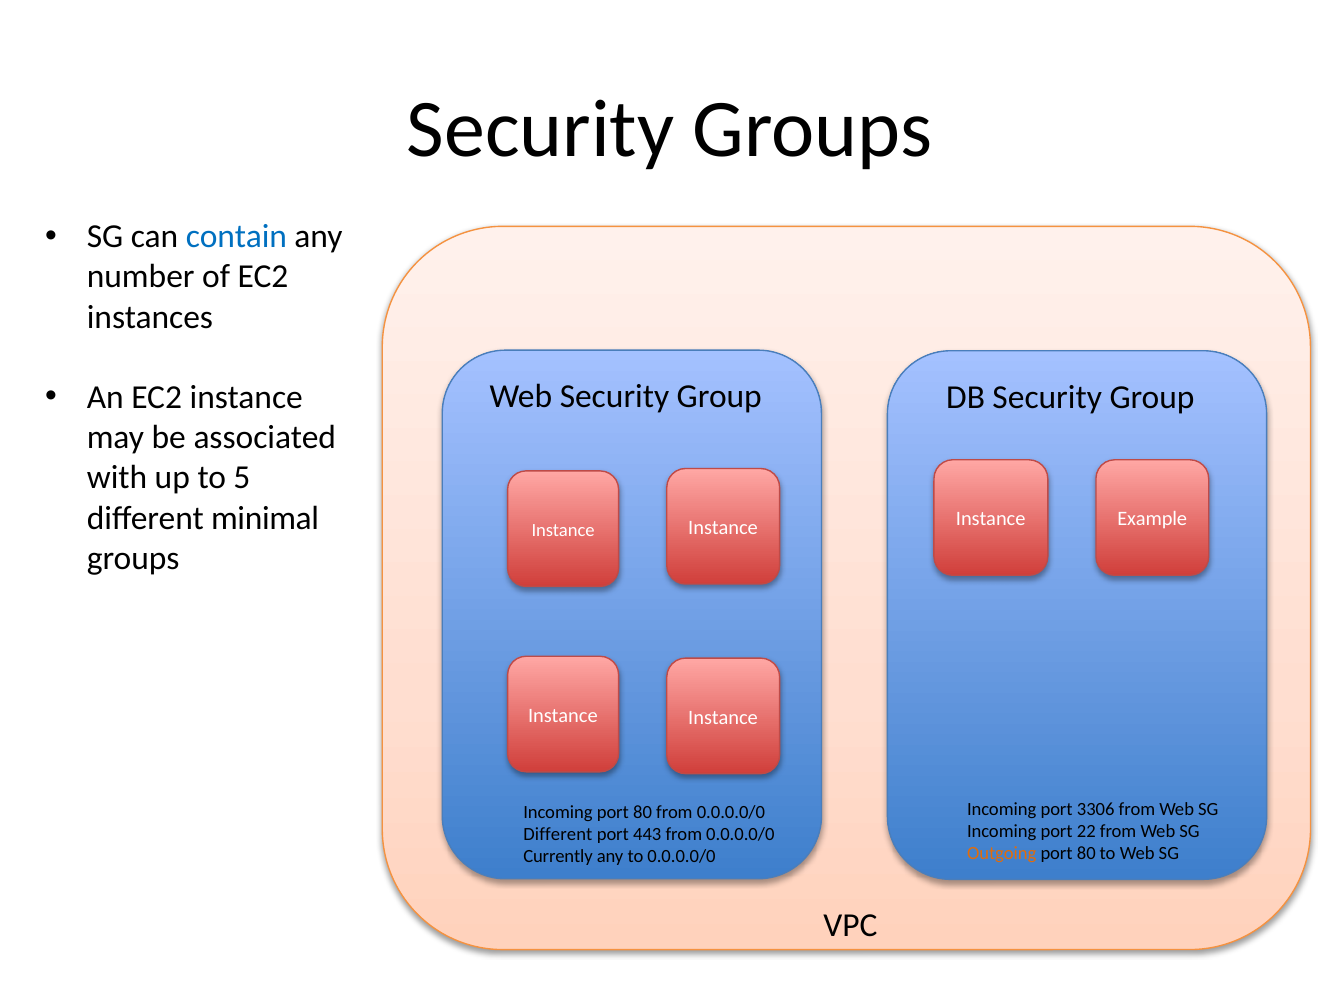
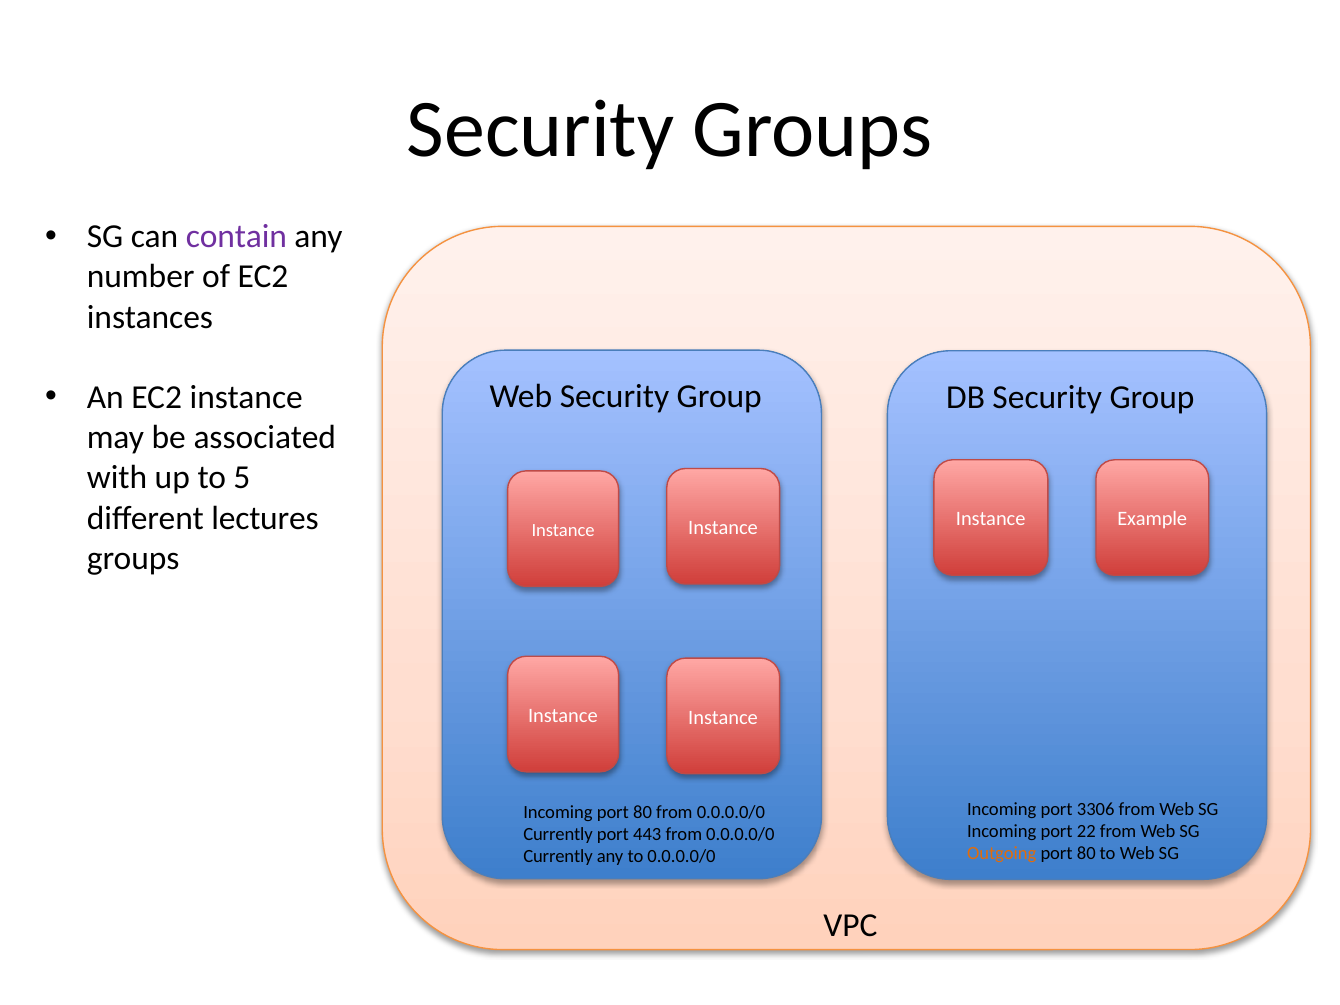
contain colour: blue -> purple
minimal: minimal -> lectures
Different at (558, 834): Different -> Currently
